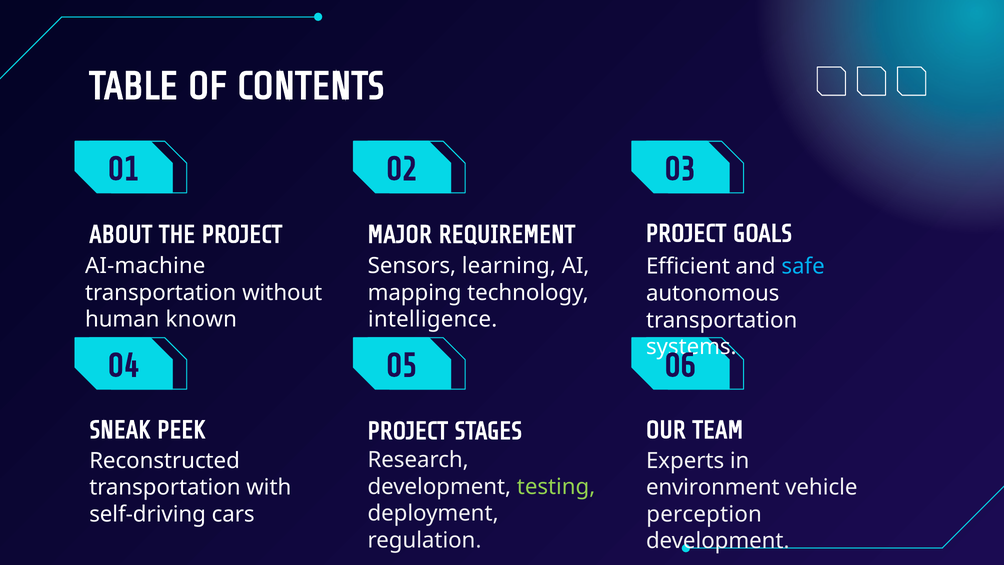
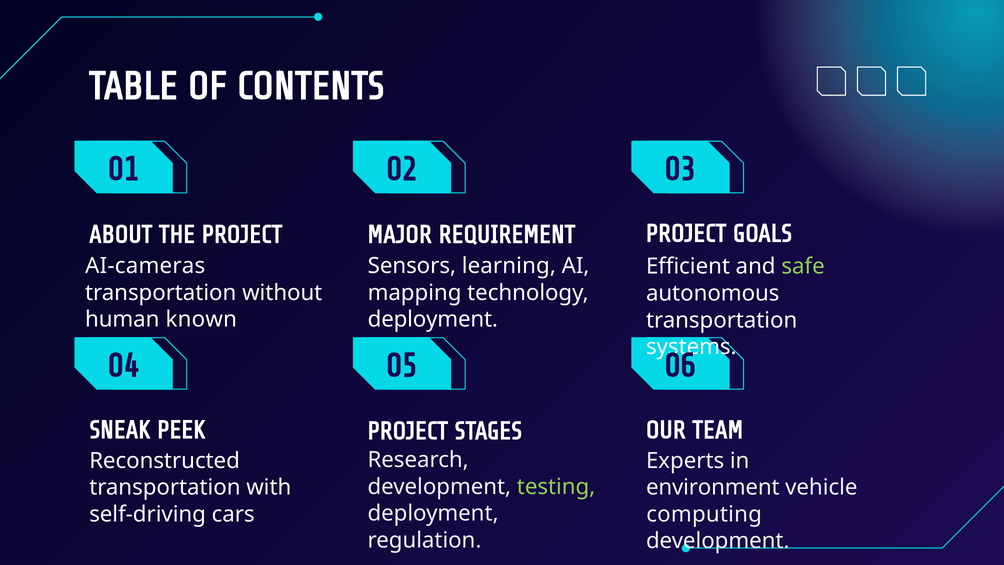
AI-machine: AI-machine -> AI-cameras
safe colour: light blue -> light green
intelligence at (433, 319): intelligence -> deployment
perception: perception -> computing
